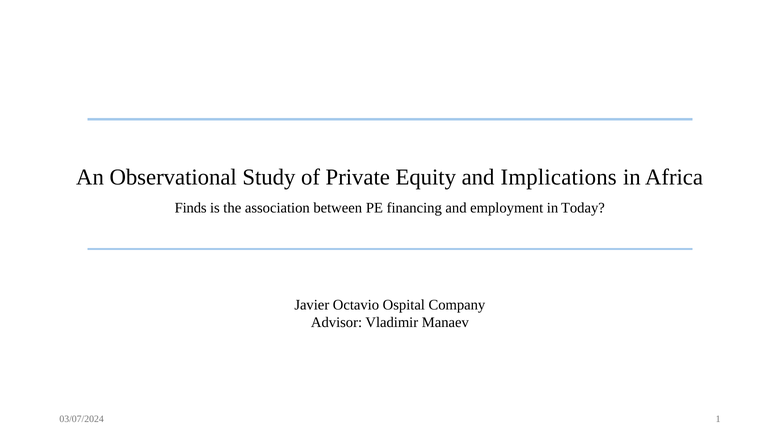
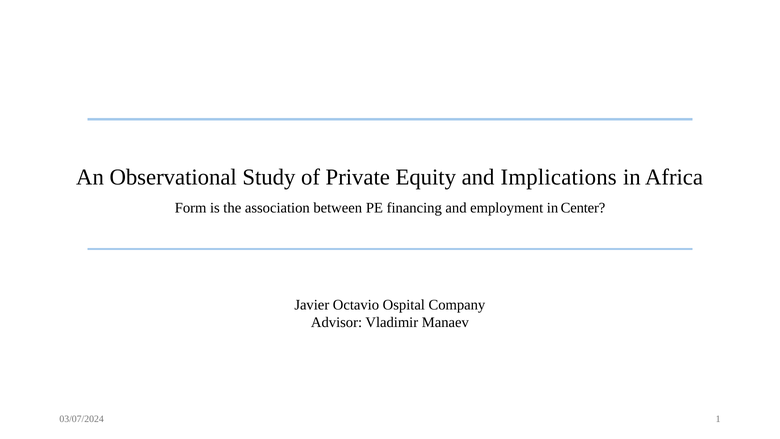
Finds: Finds -> Form
Today: Today -> Center
